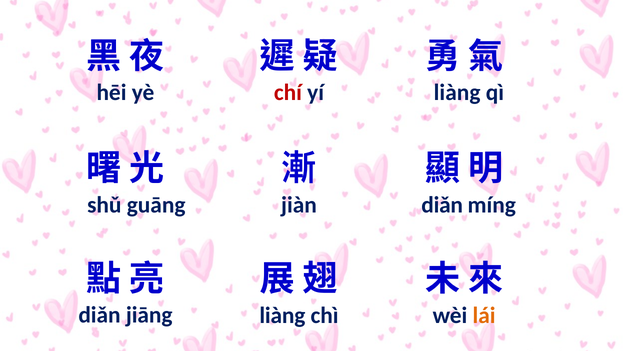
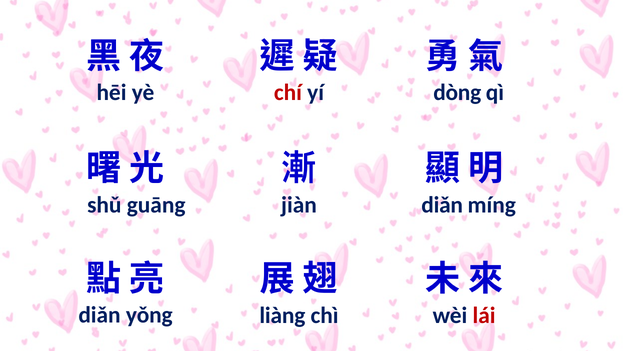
liàng at (457, 92): liàng -> dòng
jiāng: jiāng -> yǒng
lái colour: orange -> red
